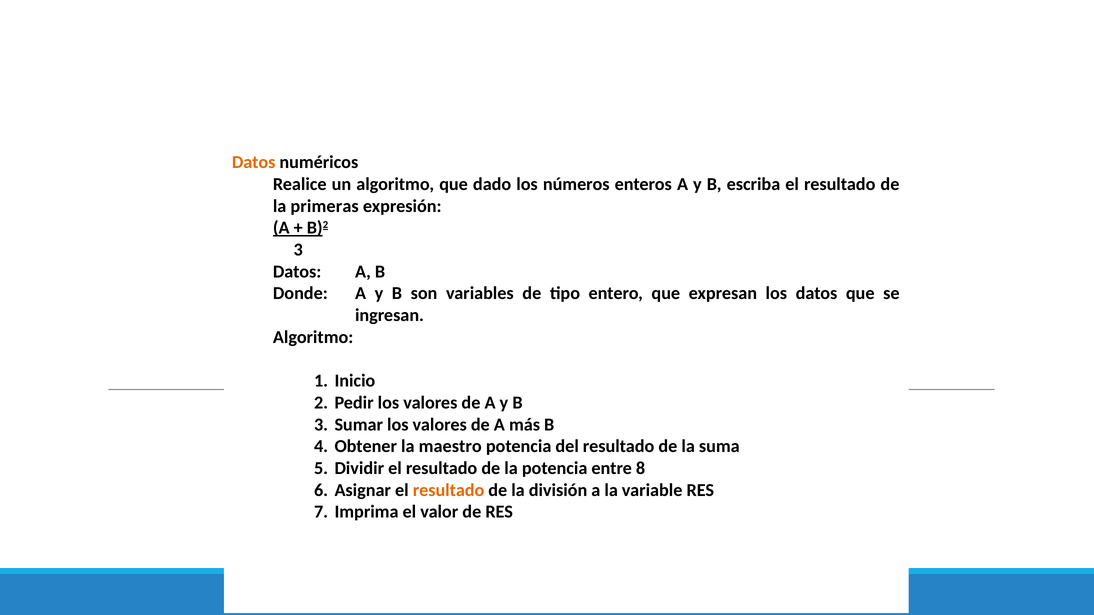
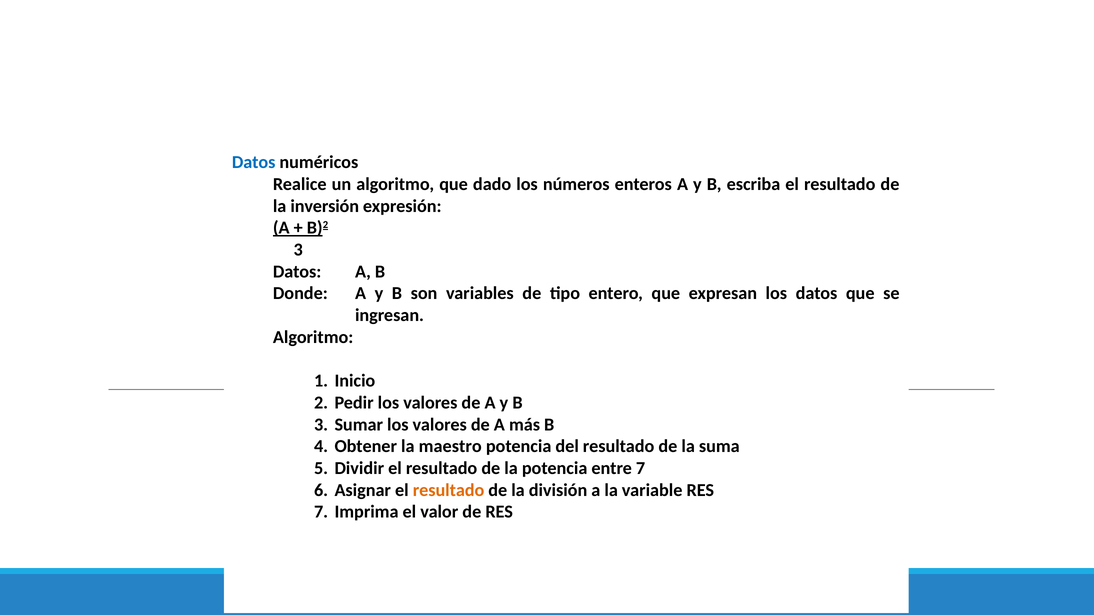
Datos at (254, 162) colour: orange -> blue
primeras: primeras -> inversión
entre 8: 8 -> 7
